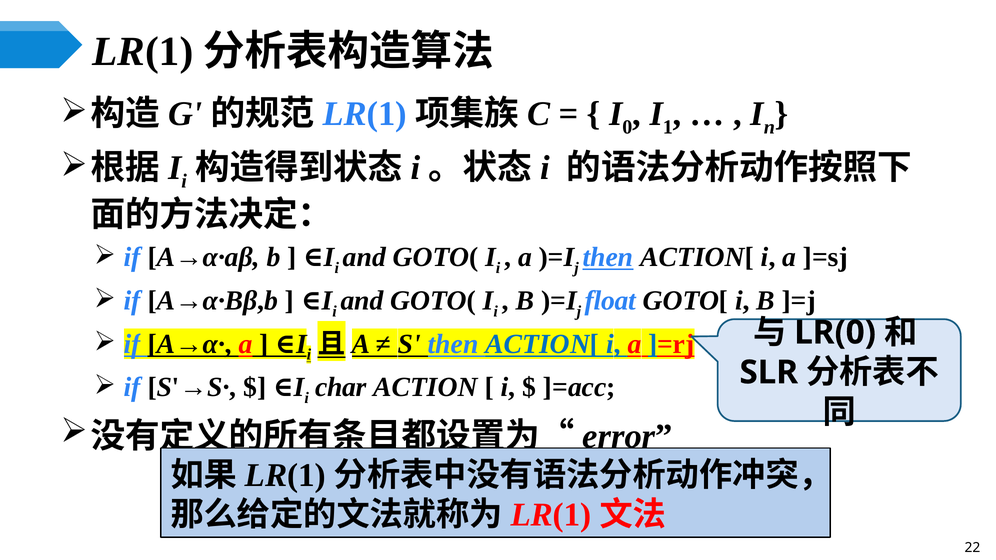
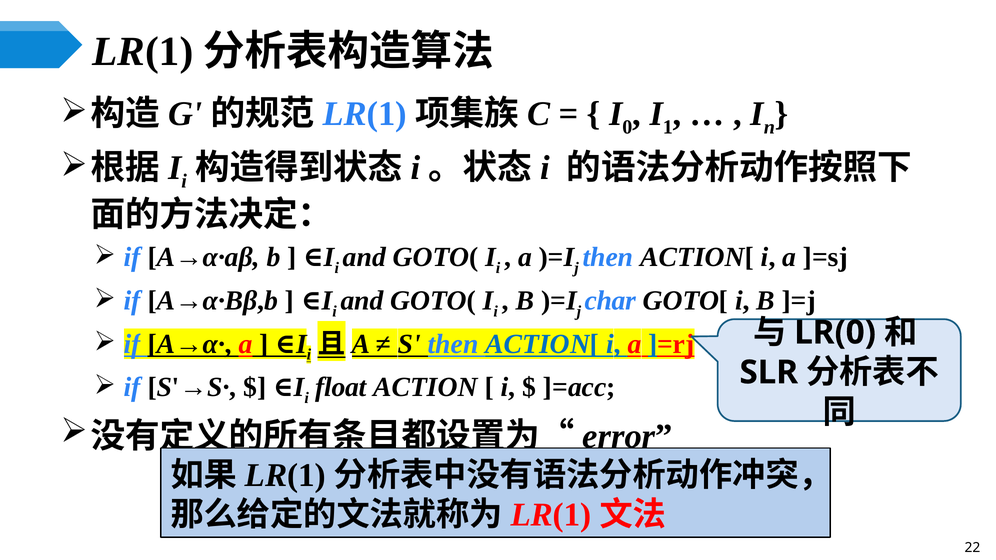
then at (608, 257) underline: present -> none
float: float -> char
char: char -> float
